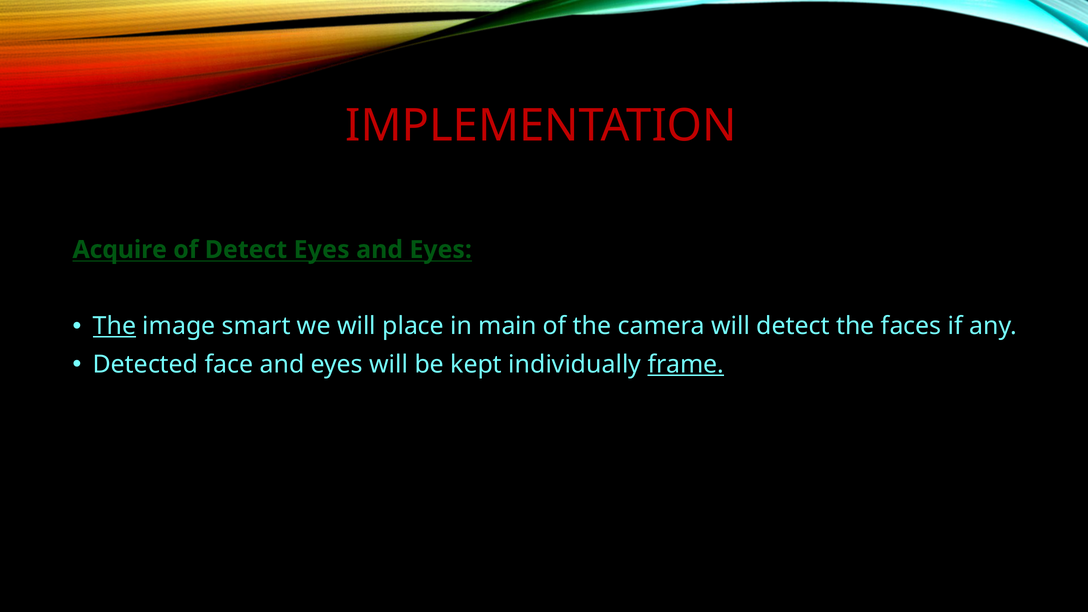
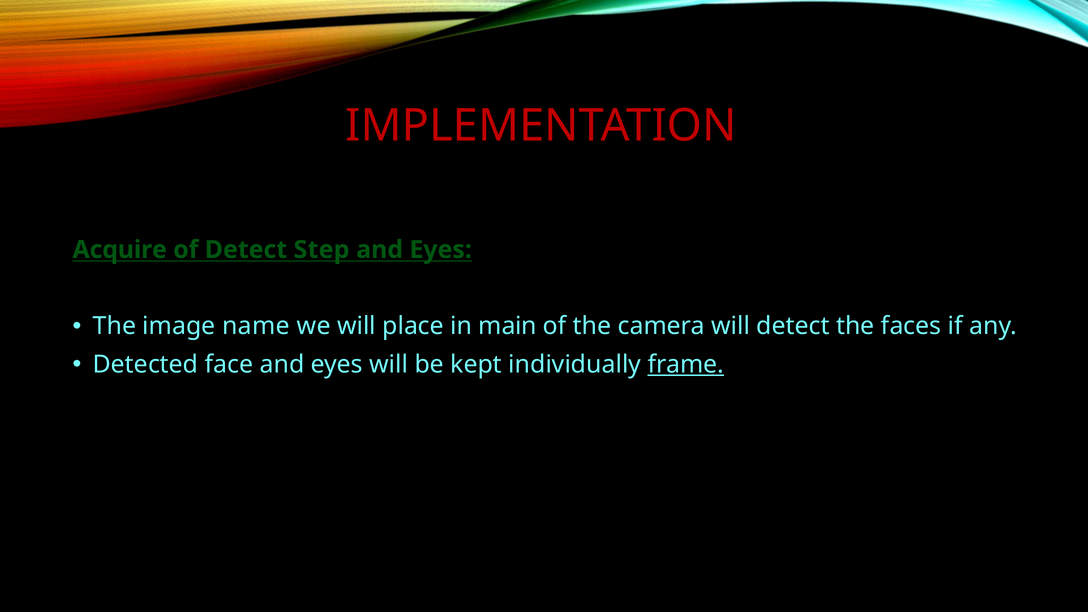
Detect Eyes: Eyes -> Step
The at (115, 326) underline: present -> none
smart: smart -> name
